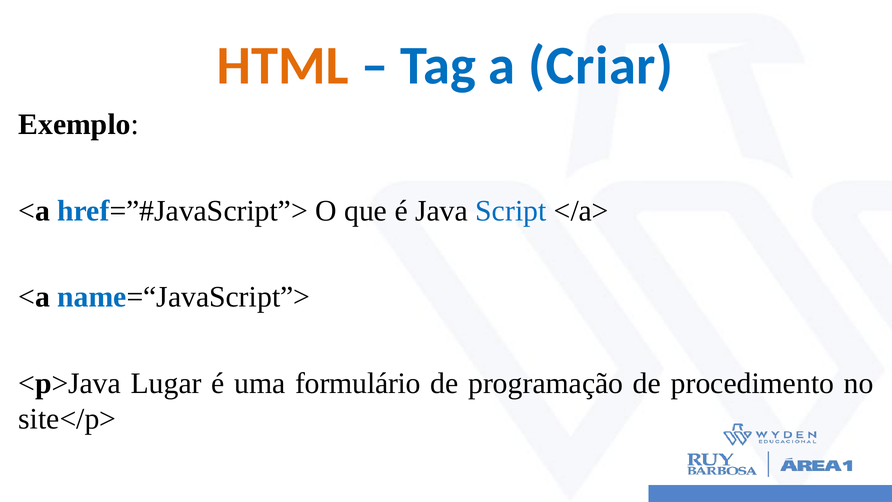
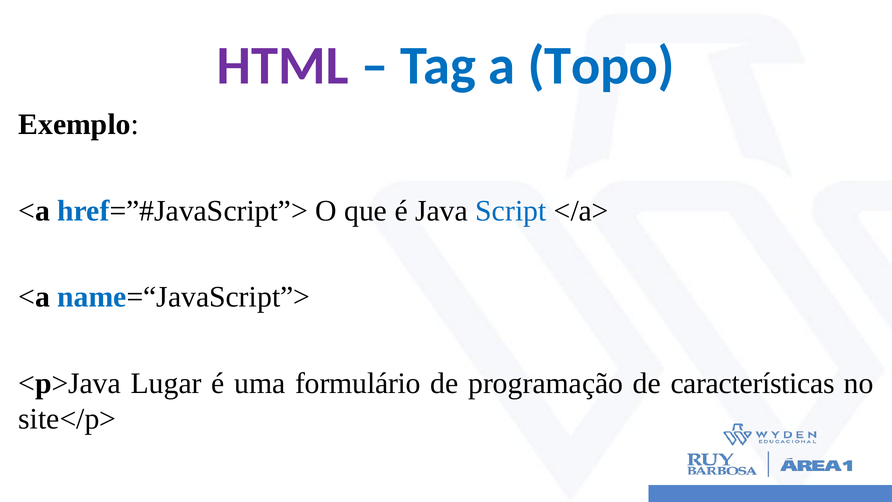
HTML colour: orange -> purple
Criar: Criar -> Topo
procedimento: procedimento -> características
